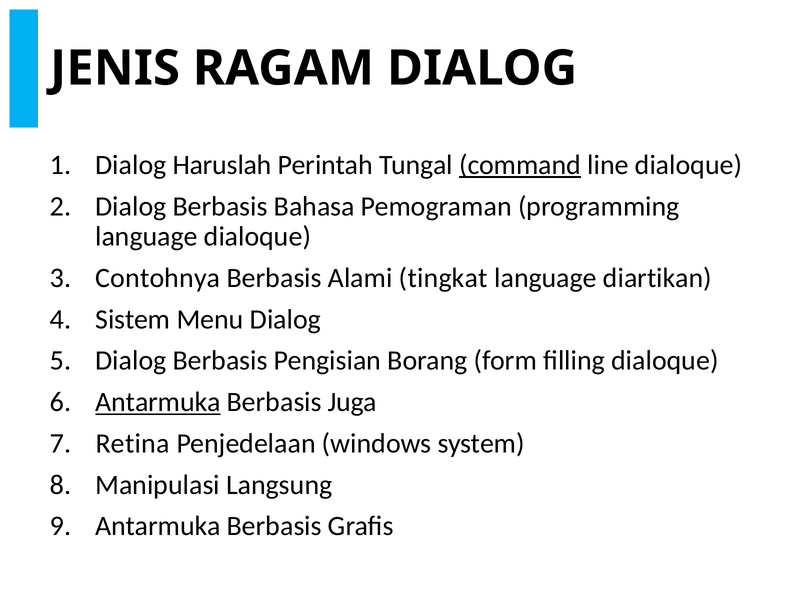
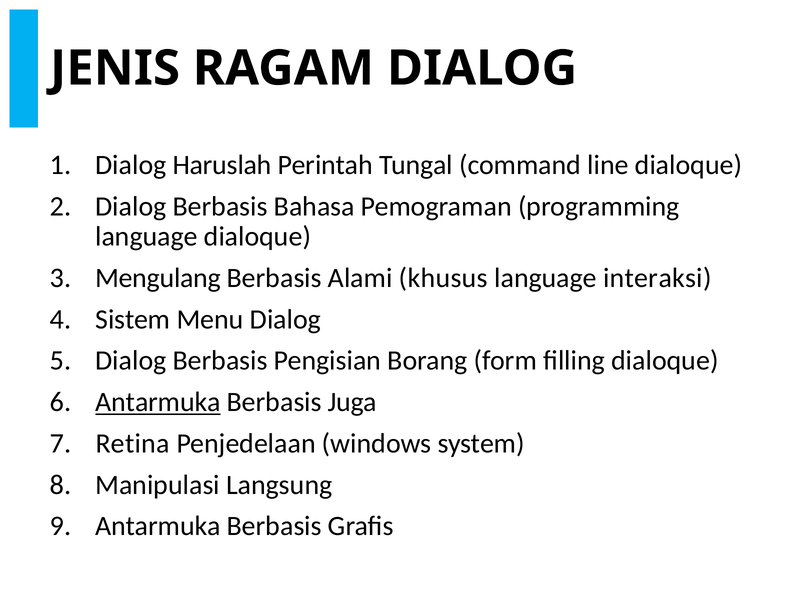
command underline: present -> none
Contohnya: Contohnya -> Mengulang
tingkat: tingkat -> khusus
diartikan: diartikan -> interaksi
